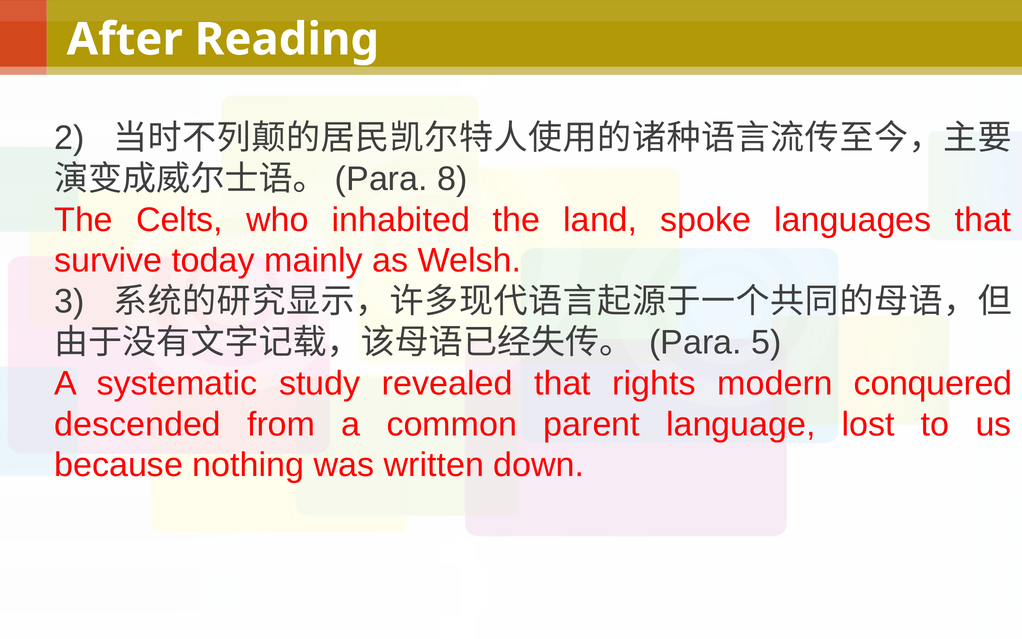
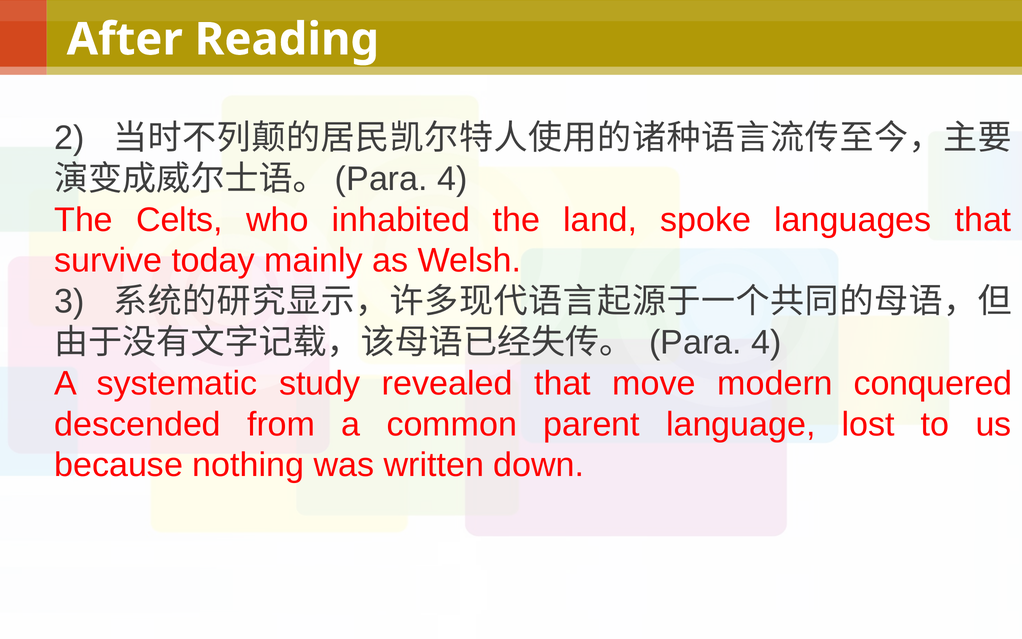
8 at (452, 179): 8 -> 4
Para 5: 5 -> 4
rights: rights -> move
